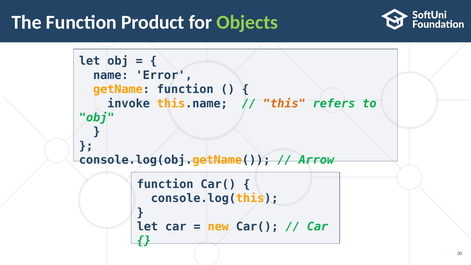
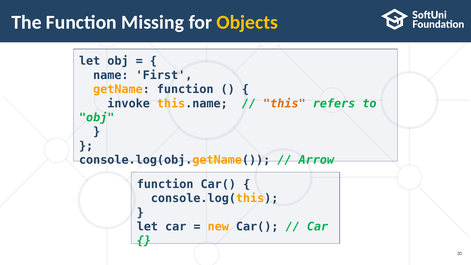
Product: Product -> Missing
Objects colour: light green -> yellow
Error: Error -> First
